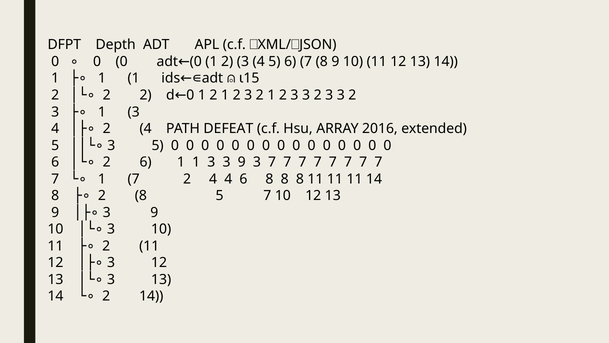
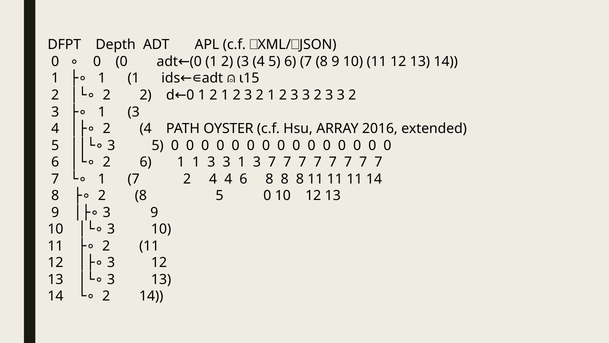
DEFEAT: DEFEAT -> OYSTER
3 3 9: 9 -> 1
8 5 7: 7 -> 0
